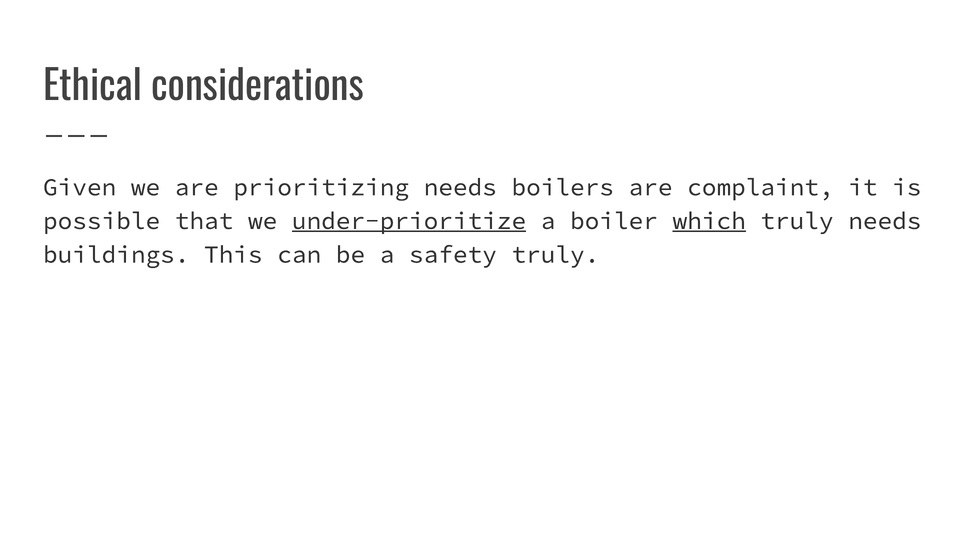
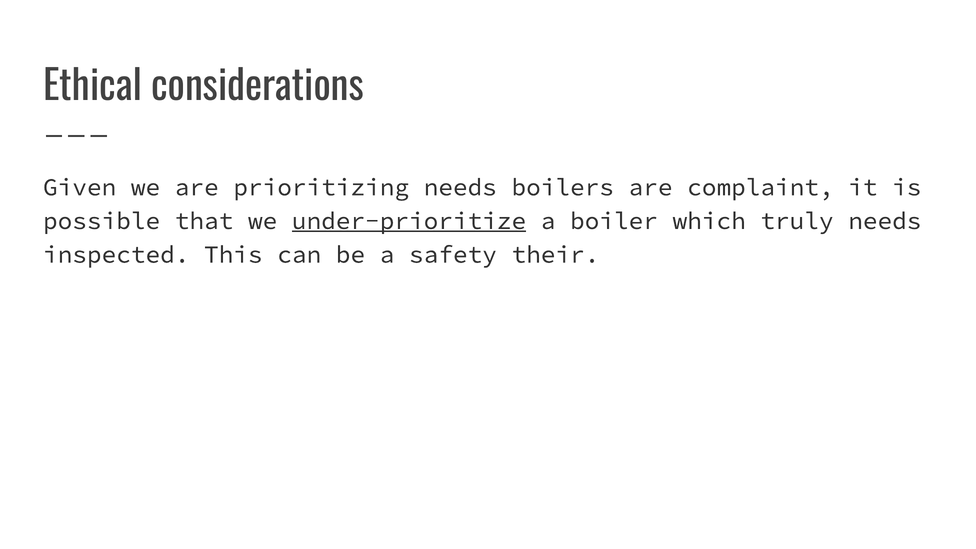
which underline: present -> none
buildings: buildings -> inspected
safety truly: truly -> their
